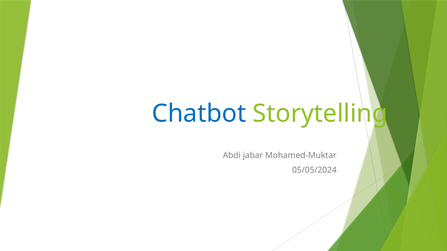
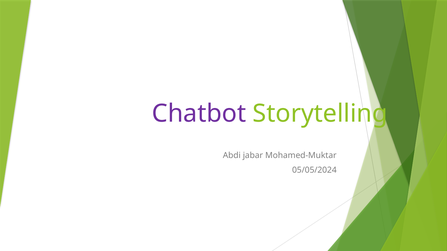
Chatbot colour: blue -> purple
